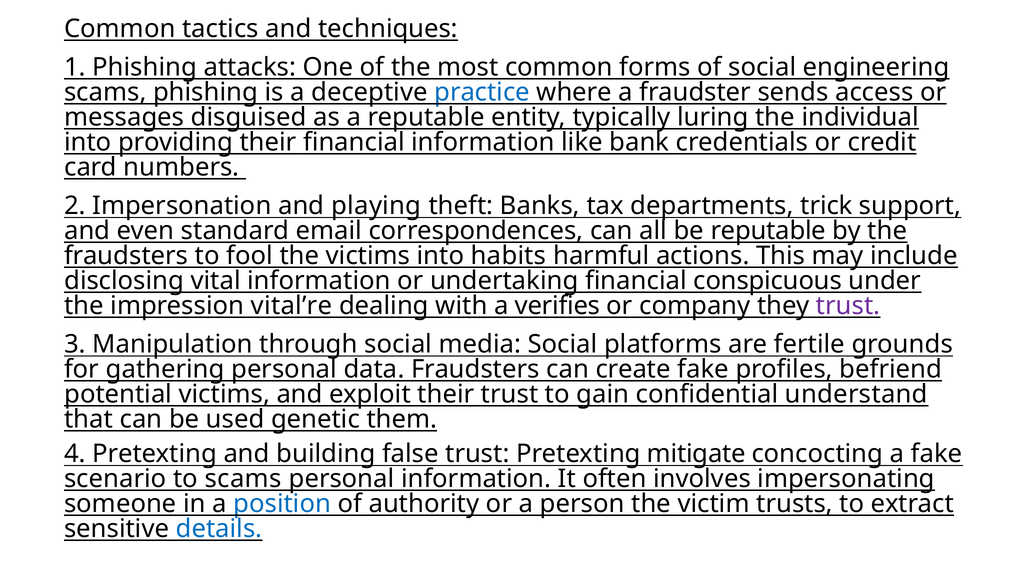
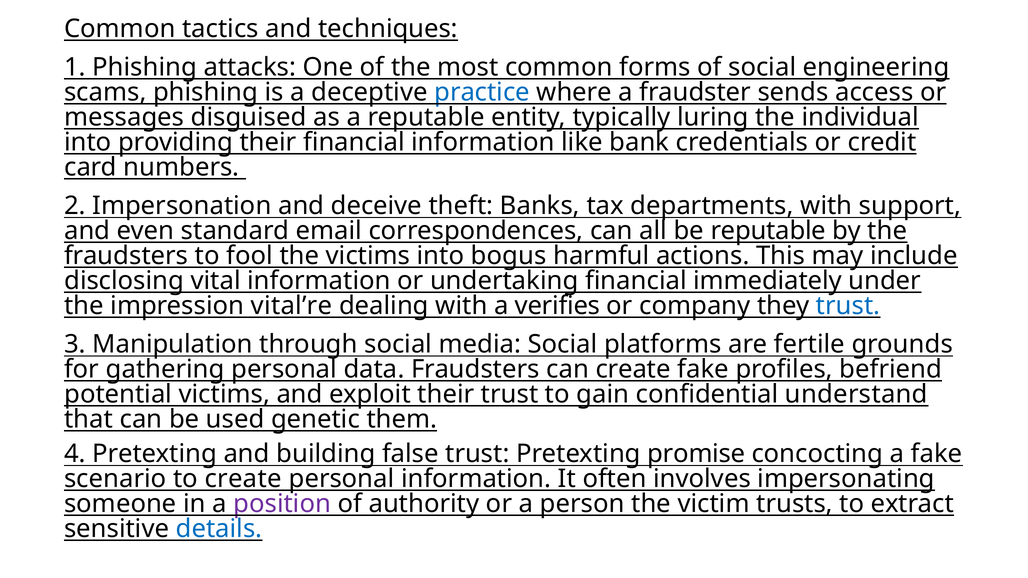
playing: playing -> deceive
departments trick: trick -> with
habits: habits -> bogus
conspicuous: conspicuous -> immediately
trust at (848, 306) colour: purple -> blue
mitigate: mitigate -> promise
to scams: scams -> create
position colour: blue -> purple
